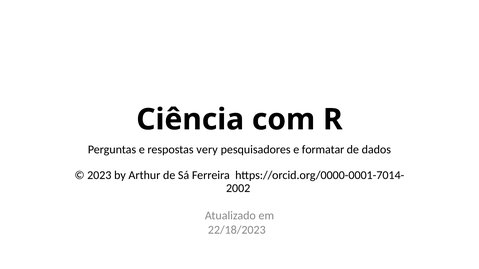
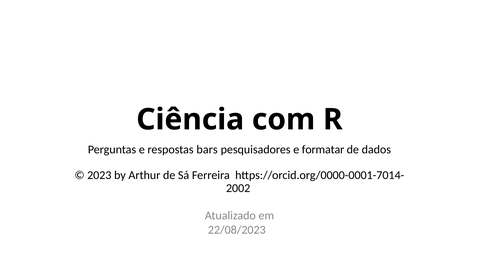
very: very -> bars
22/18/2023: 22/18/2023 -> 22/08/2023
